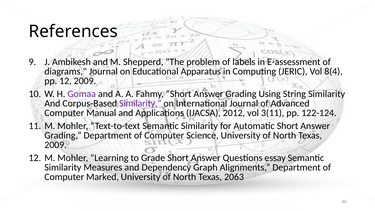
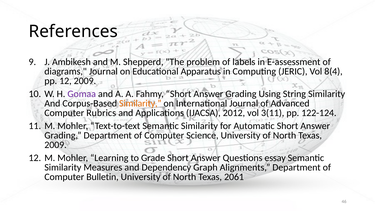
Similarity at (140, 103) colour: purple -> orange
Manual: Manual -> Rubrics
Marked: Marked -> Bulletin
2063: 2063 -> 2061
